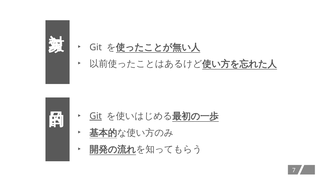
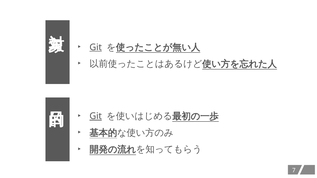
Git at (96, 47) underline: none -> present
